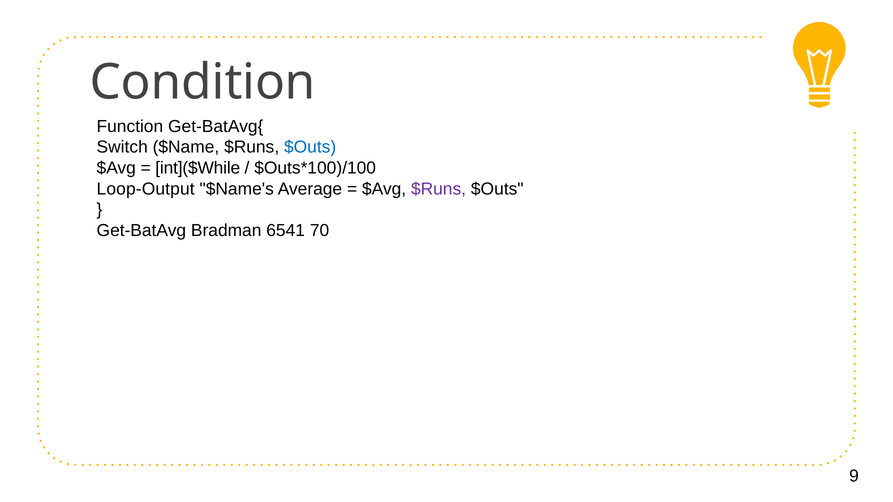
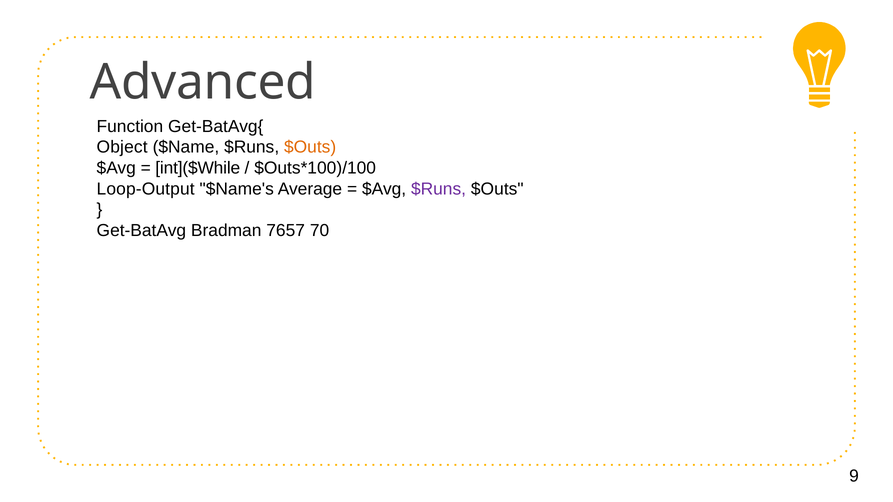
Condition: Condition -> Advanced
Switch: Switch -> Object
$Outs at (310, 147) colour: blue -> orange
6541: 6541 -> 7657
